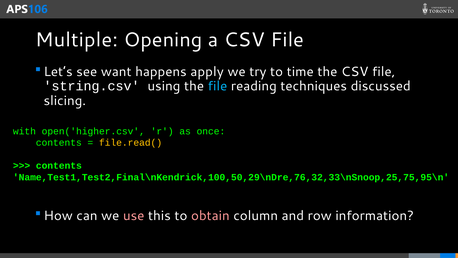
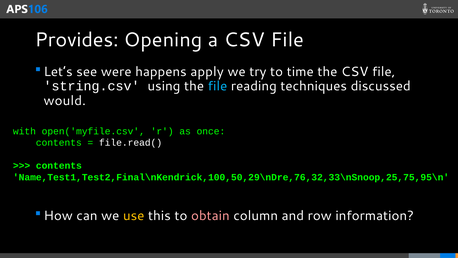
Multiple: Multiple -> Provides
want: want -> were
slicing: slicing -> would
open('higher.csv: open('higher.csv -> open('myfile.csv
file.read( colour: yellow -> white
use colour: pink -> yellow
